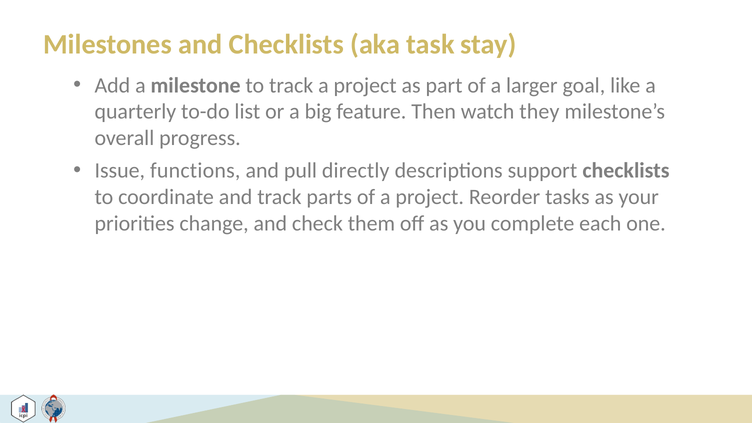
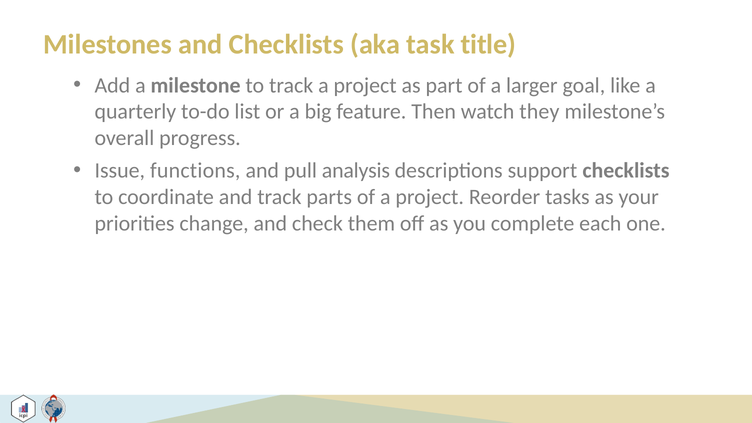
stay: stay -> title
directly: directly -> analysis
